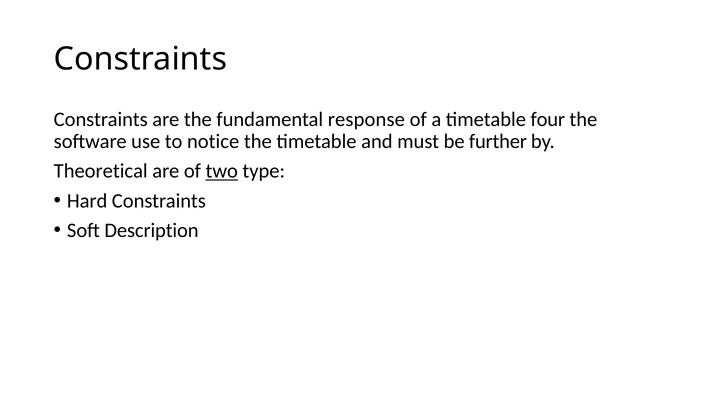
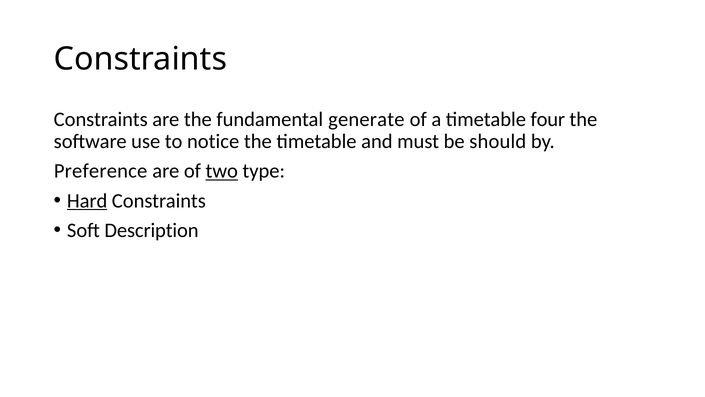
response: response -> generate
further: further -> should
Theoretical: Theoretical -> Preference
Hard underline: none -> present
